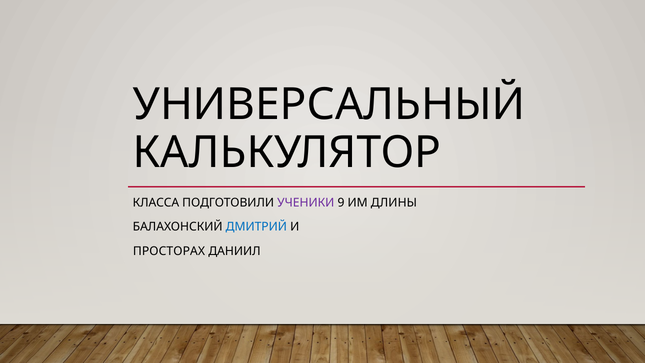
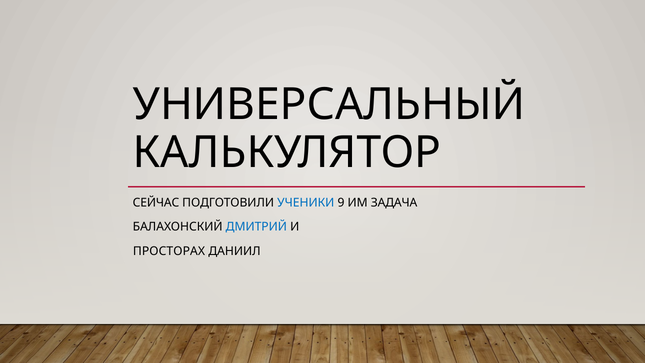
КЛАССА: КЛАССА -> СЕЙЧАС
УЧЕНИКИ colour: purple -> blue
ДЛИНЫ: ДЛИНЫ -> ЗАДАЧА
